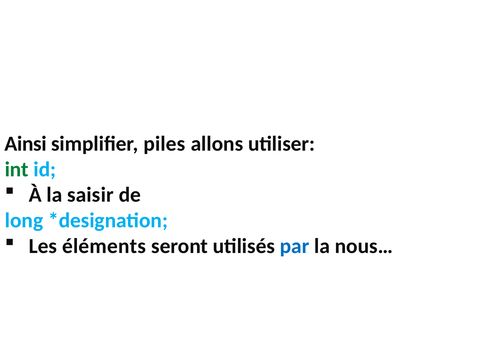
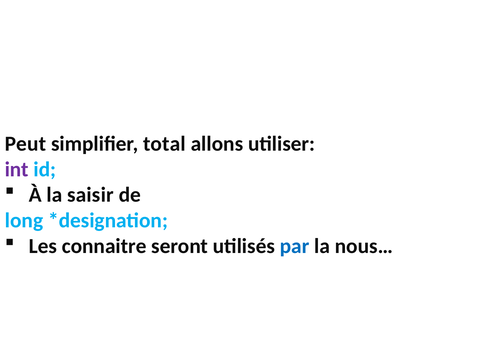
Ainsi: Ainsi -> Peut
piles: piles -> total
int colour: green -> purple
éléments: éléments -> connaitre
